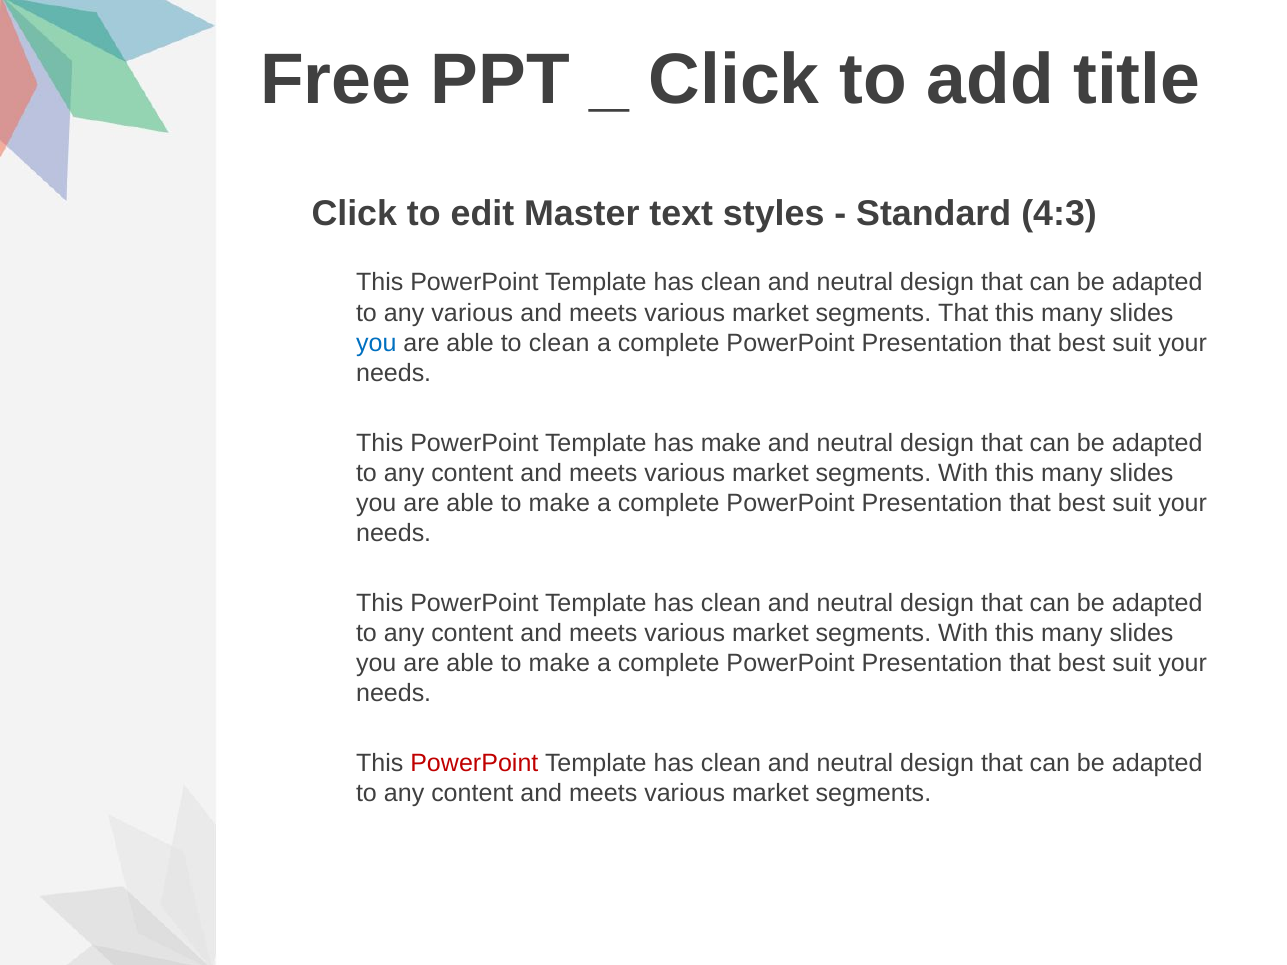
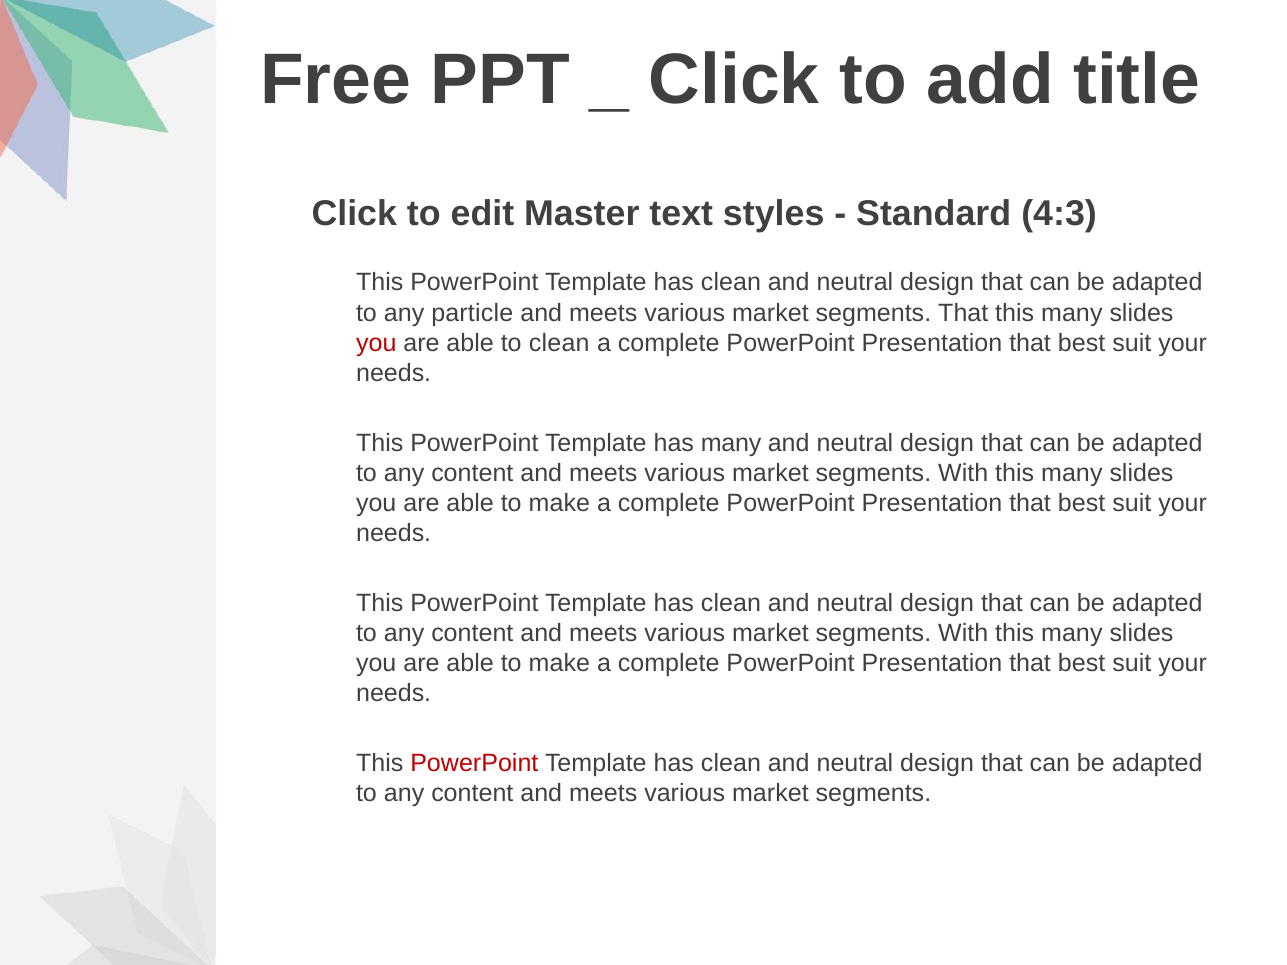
any various: various -> particle
you at (376, 343) colour: blue -> red
has make: make -> many
